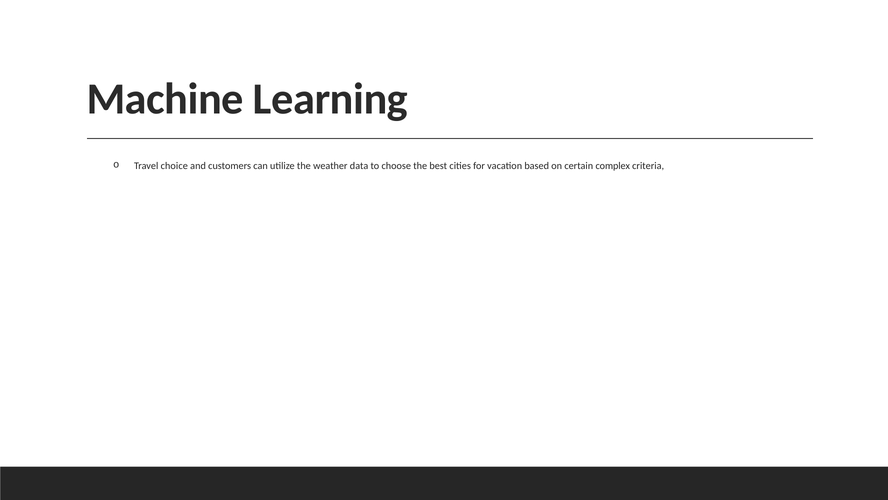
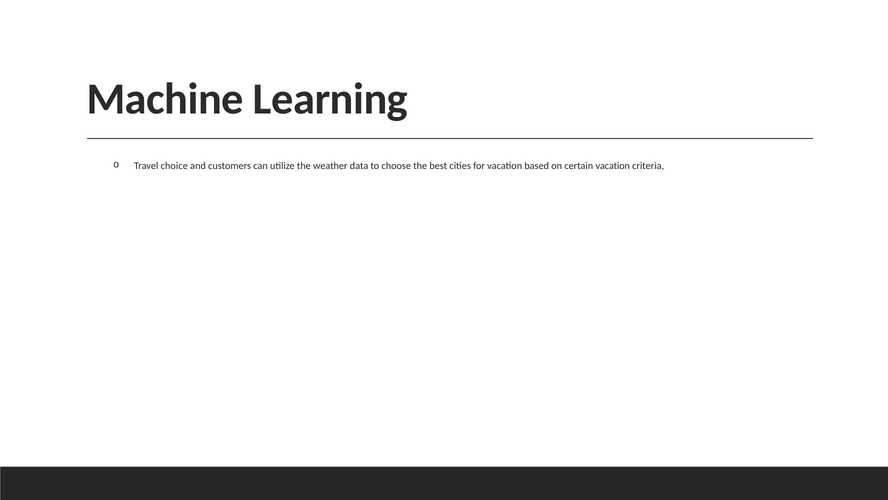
certain complex: complex -> vacation
